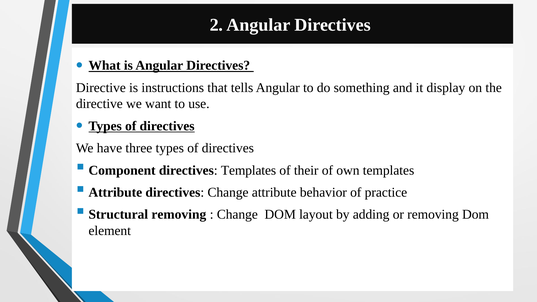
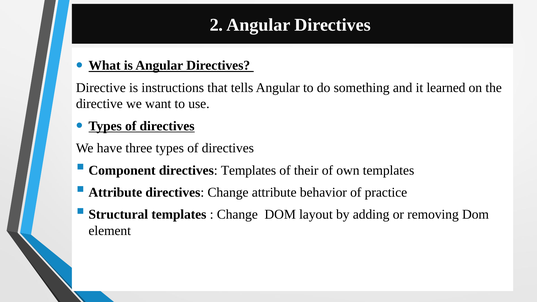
display: display -> learned
Structural removing: removing -> templates
